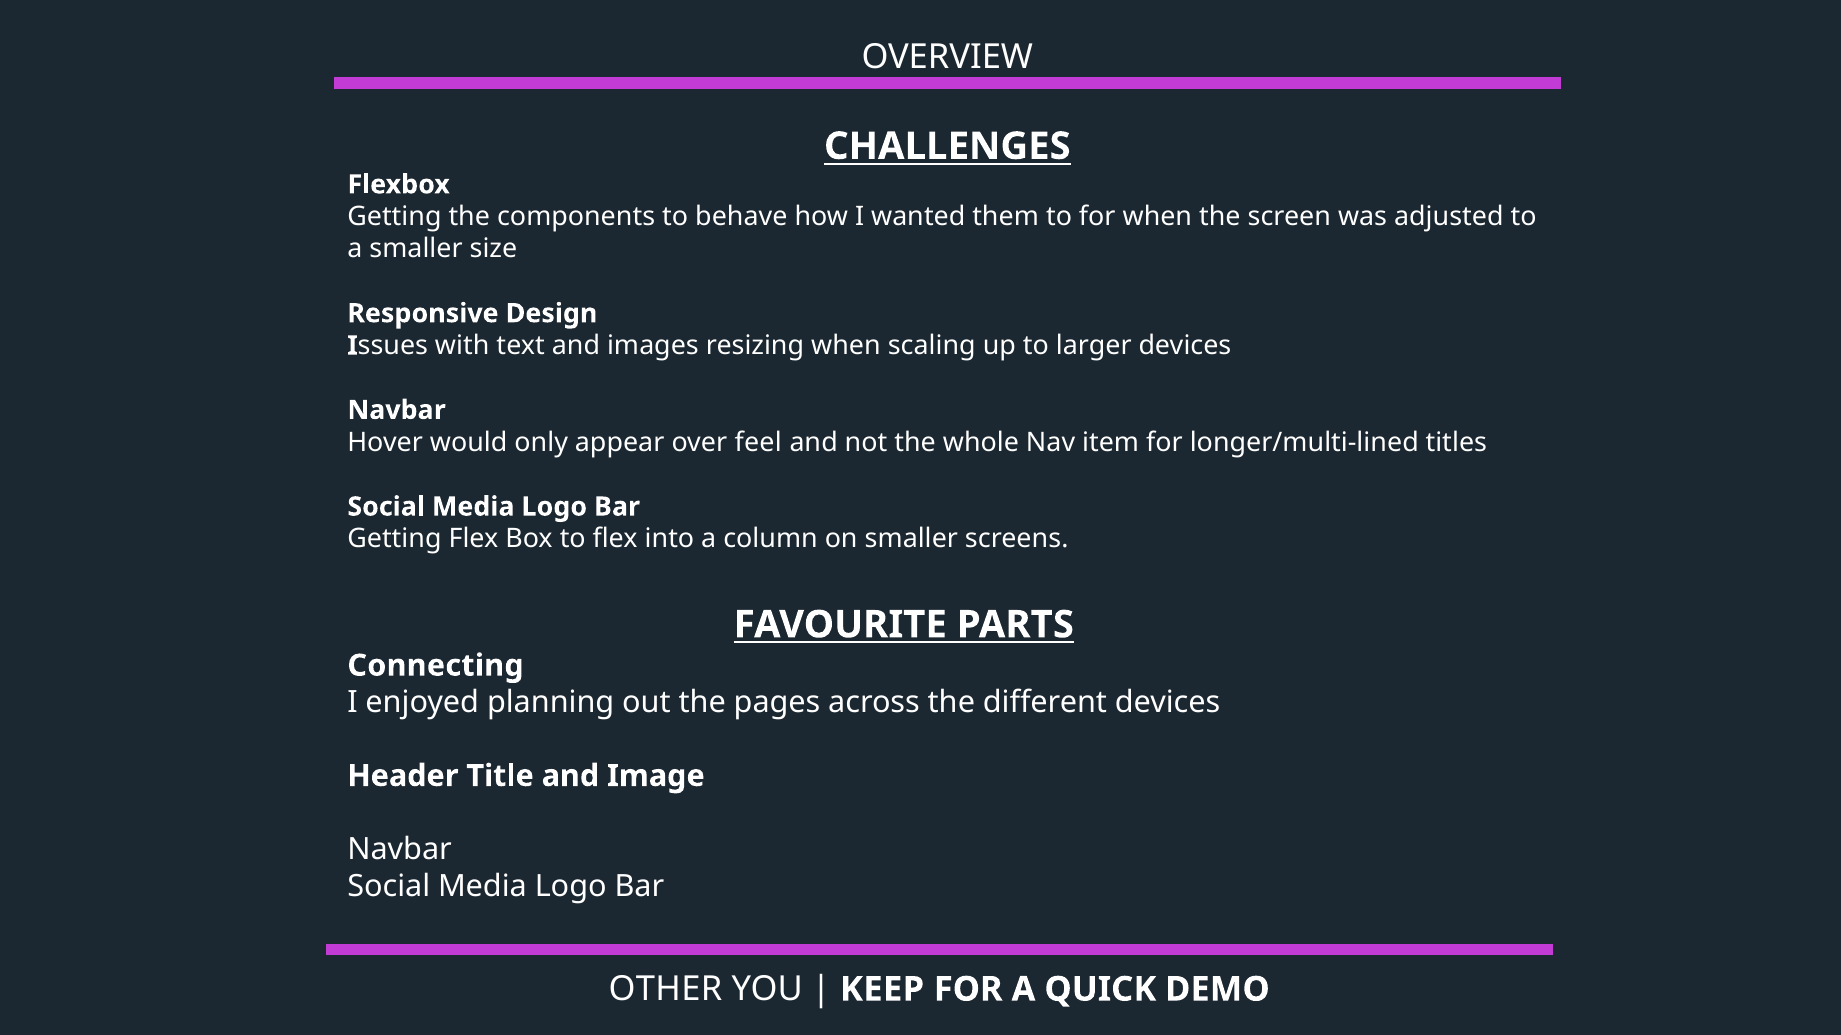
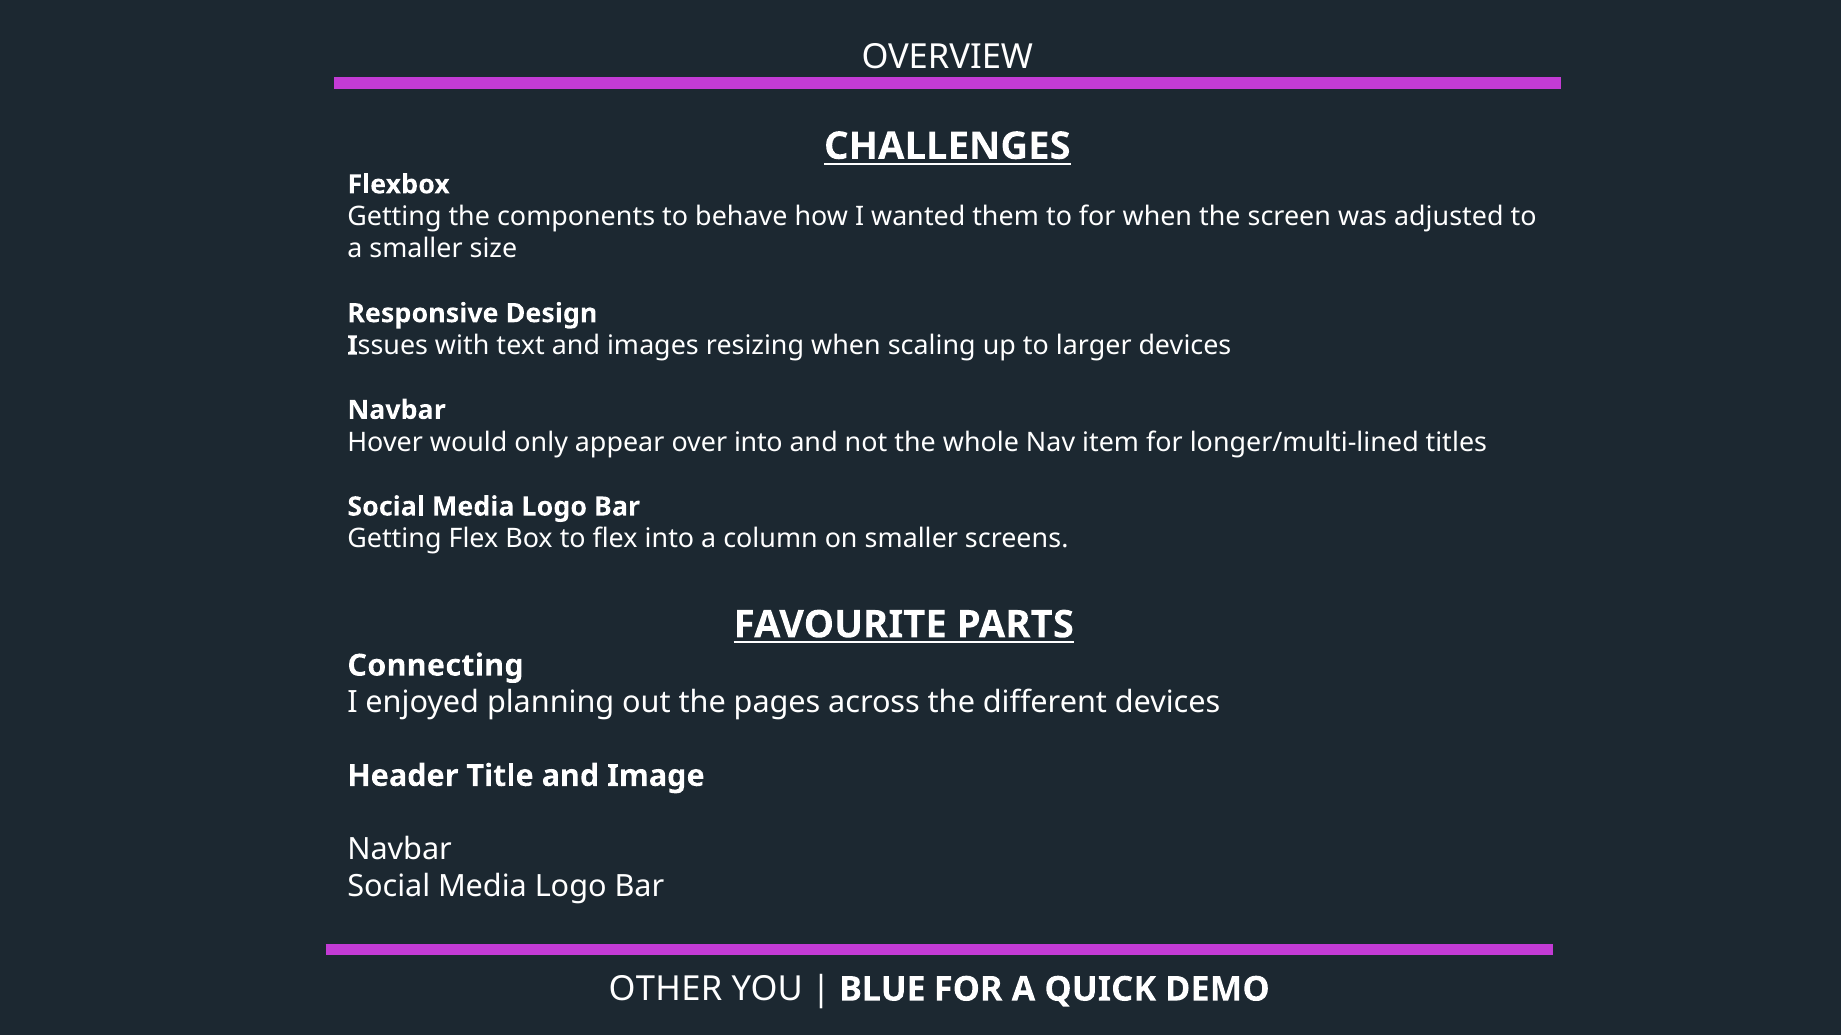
over feel: feel -> into
KEEP: KEEP -> BLUE
